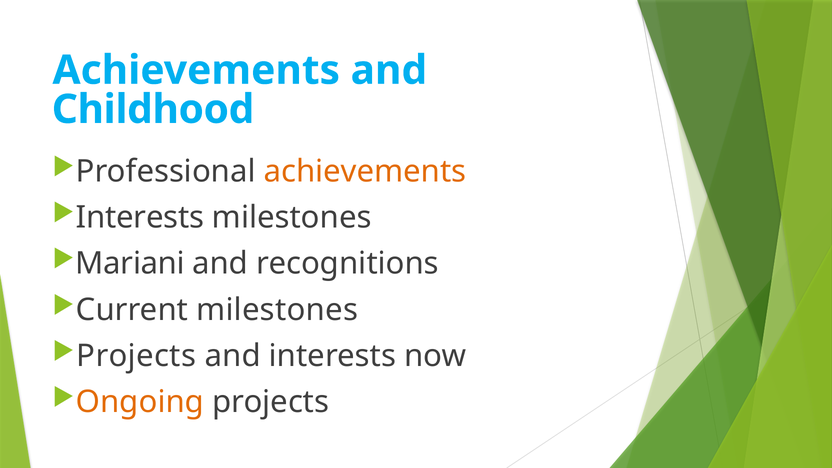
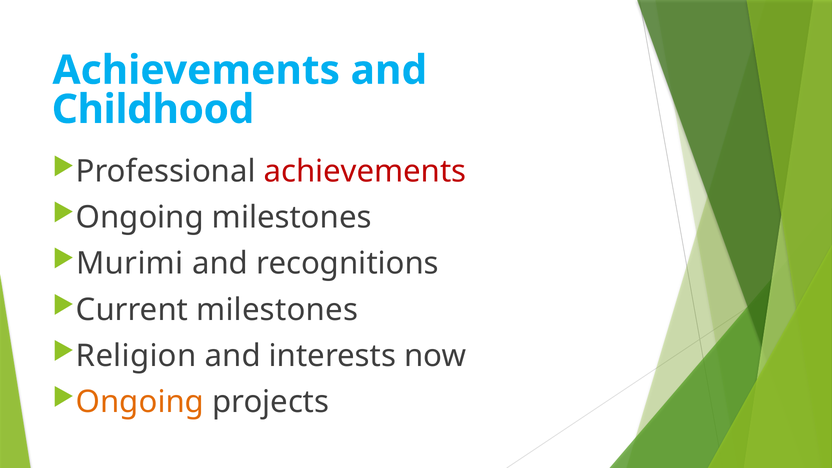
achievements at (365, 171) colour: orange -> red
Interests at (140, 218): Interests -> Ongoing
Mariani: Mariani -> Murimi
Projects at (136, 356): Projects -> Religion
